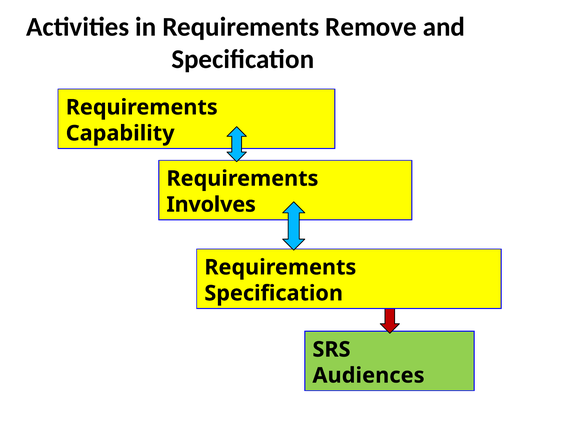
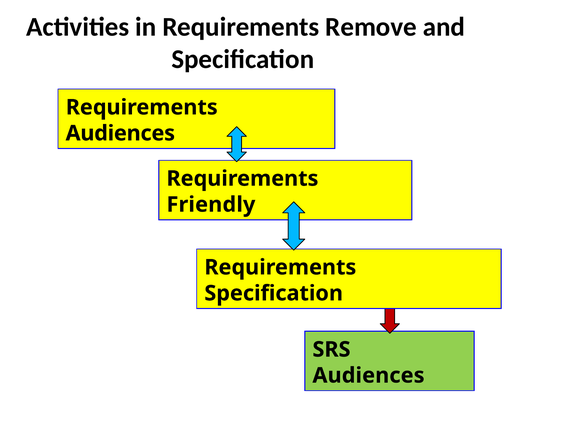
Capability at (120, 133): Capability -> Audiences
Involves: Involves -> Friendly
